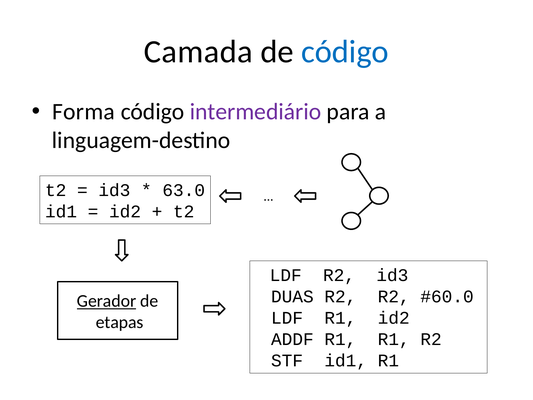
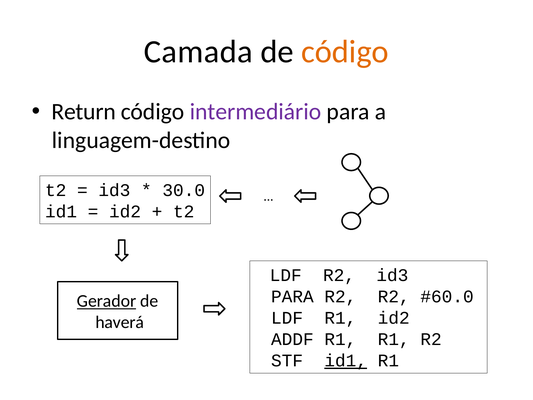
código at (345, 52) colour: blue -> orange
Forma: Forma -> Return
63.0: 63.0 -> 30.0
DUAS at (292, 297): DUAS -> PARA
etapas: etapas -> haverá
id1 at (346, 360) underline: none -> present
